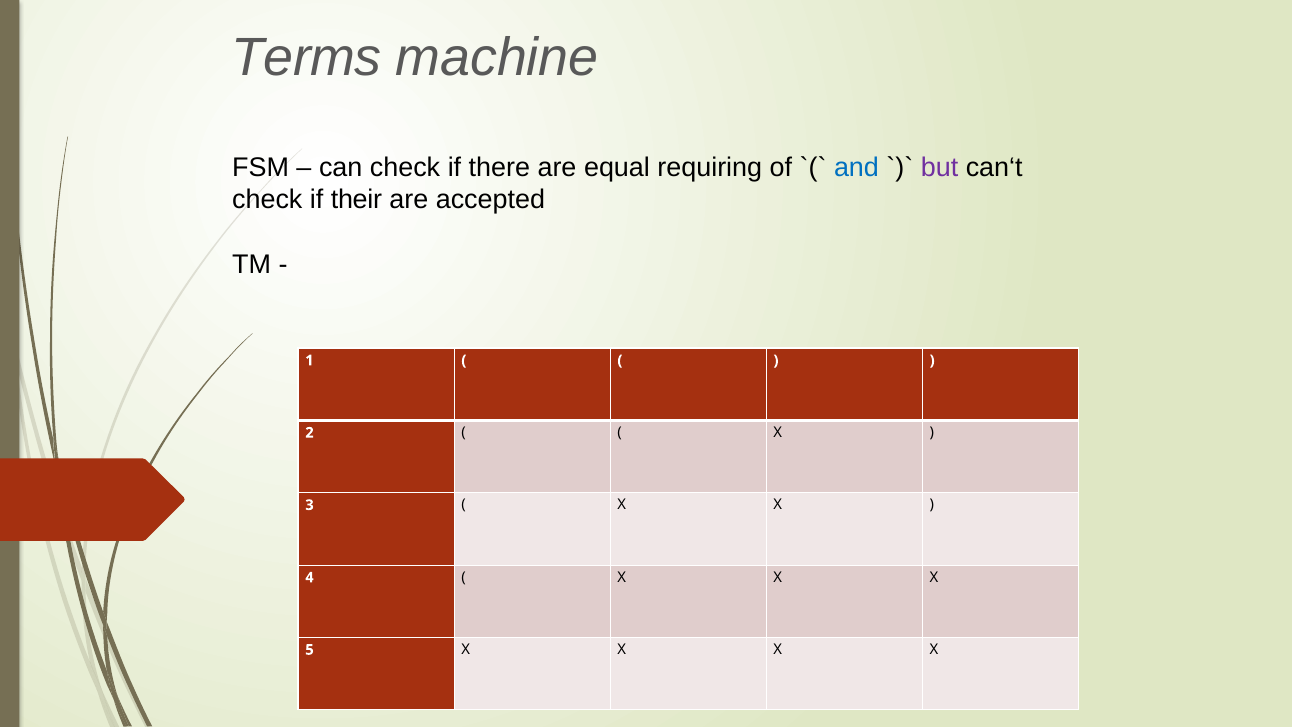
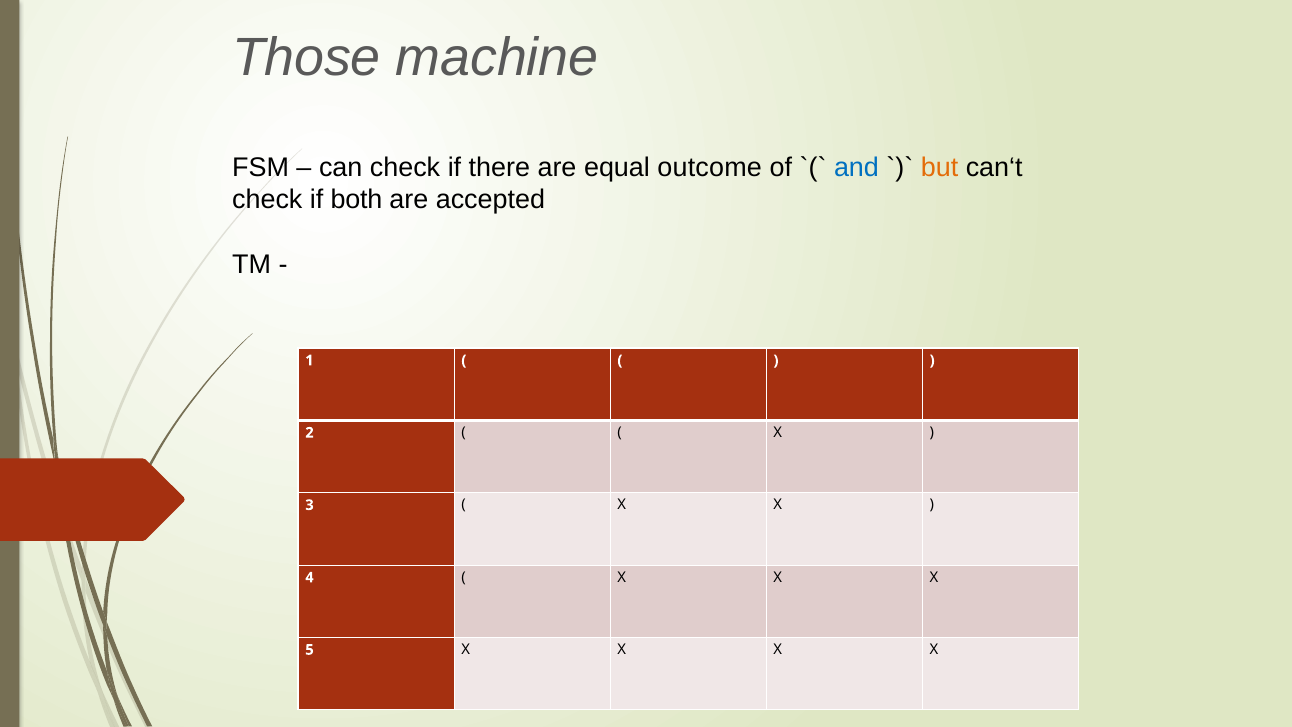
Terms: Terms -> Those
requiring: requiring -> outcome
but colour: purple -> orange
their: their -> both
